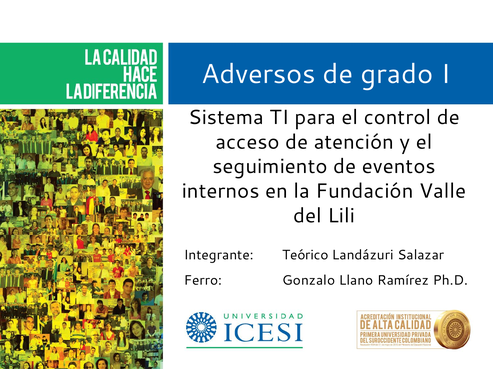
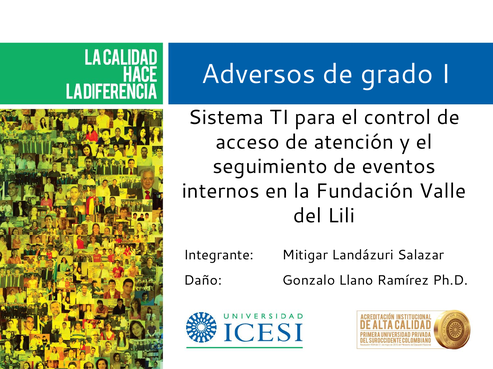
Teórico: Teórico -> Mitigar
Ferro: Ferro -> Daño
